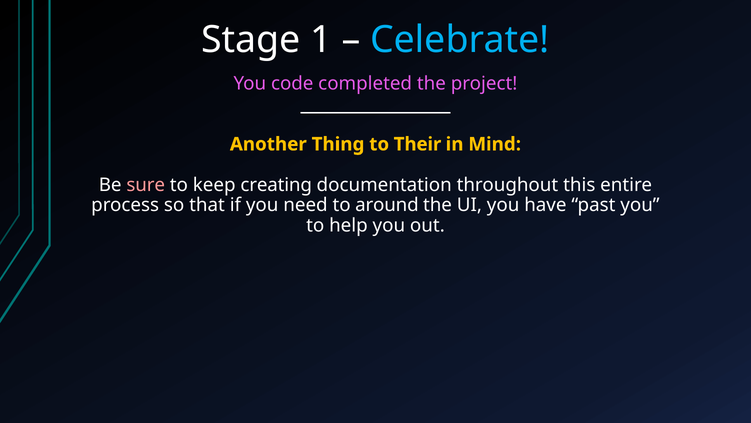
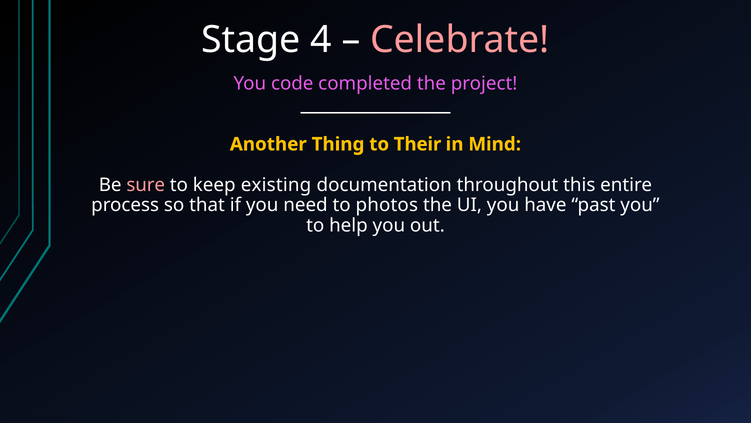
1: 1 -> 4
Celebrate colour: light blue -> pink
creating: creating -> existing
around: around -> photos
